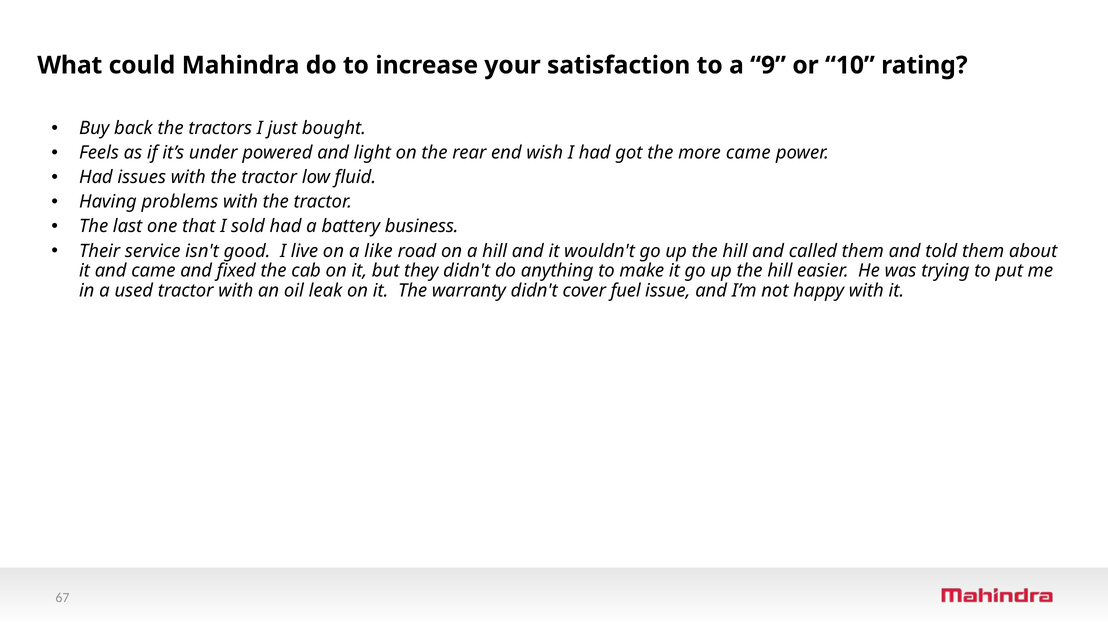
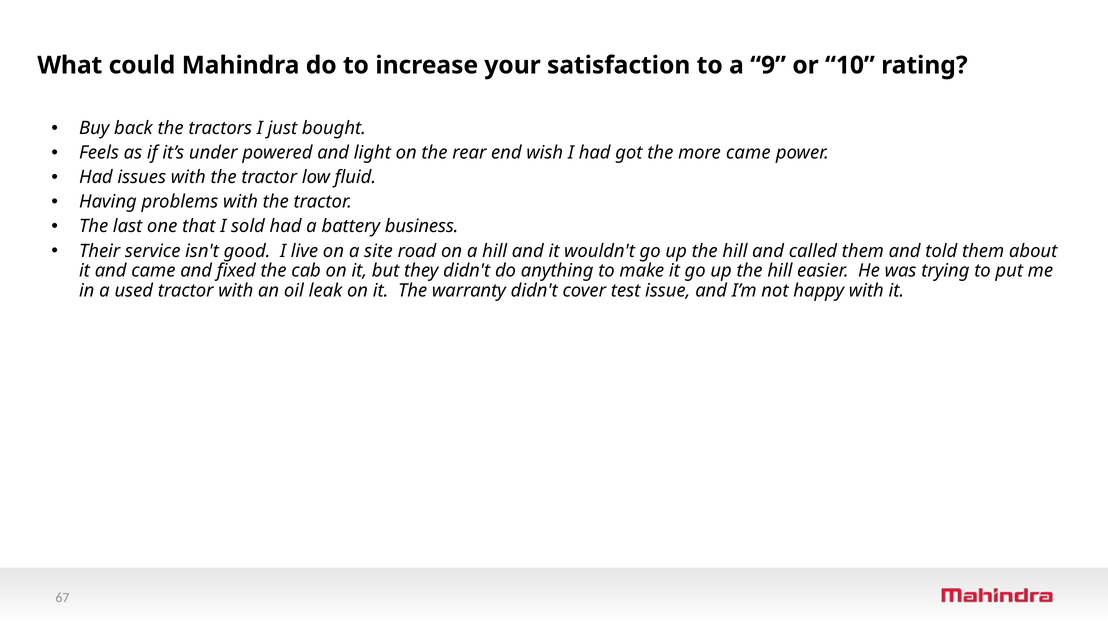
like: like -> site
fuel: fuel -> test
